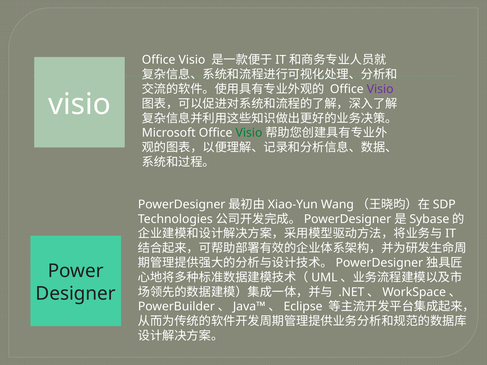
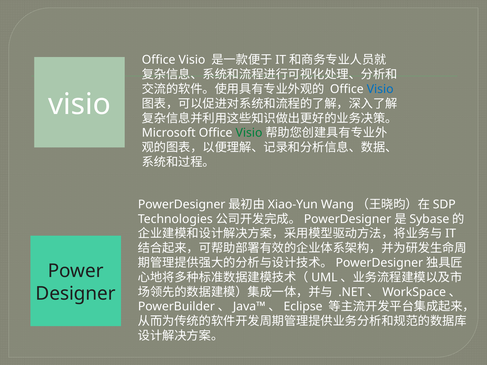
Visio at (380, 89) colour: purple -> blue
